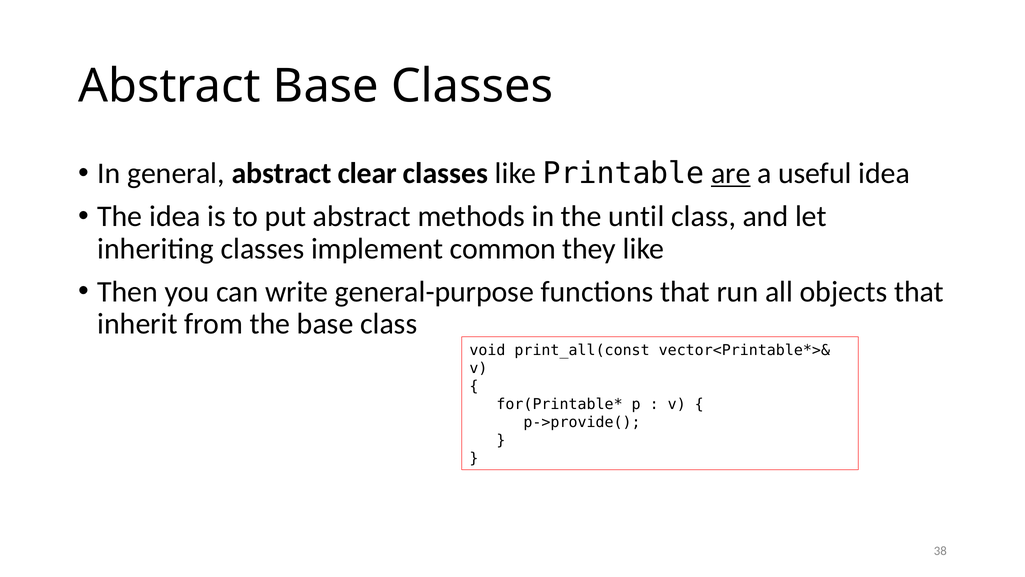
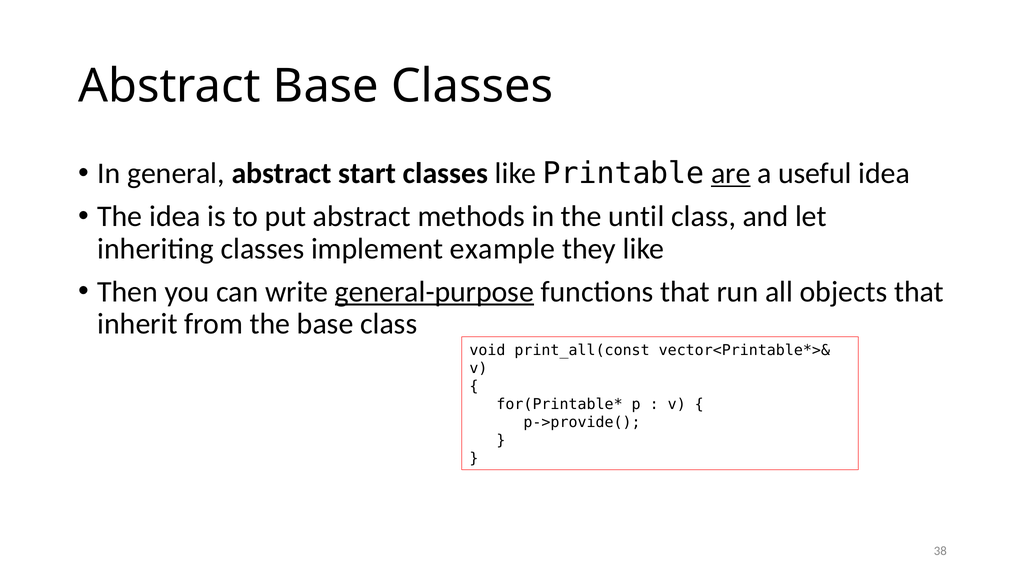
clear: clear -> start
common: common -> example
general-purpose underline: none -> present
